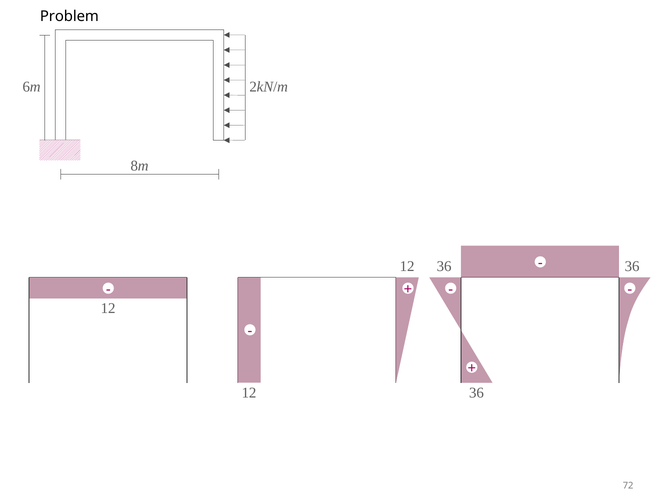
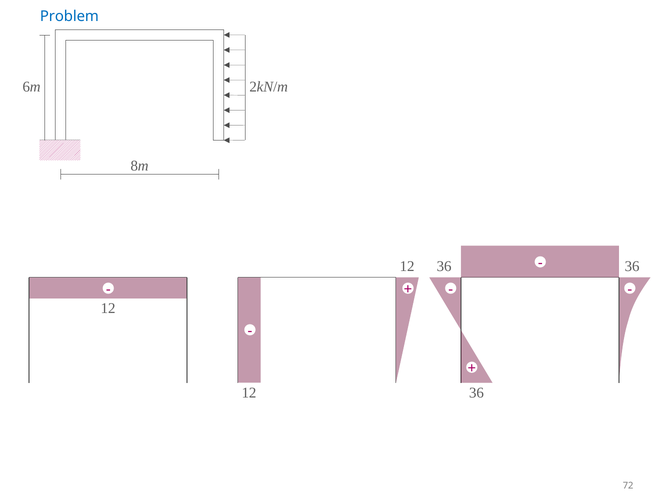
Problem colour: black -> blue
